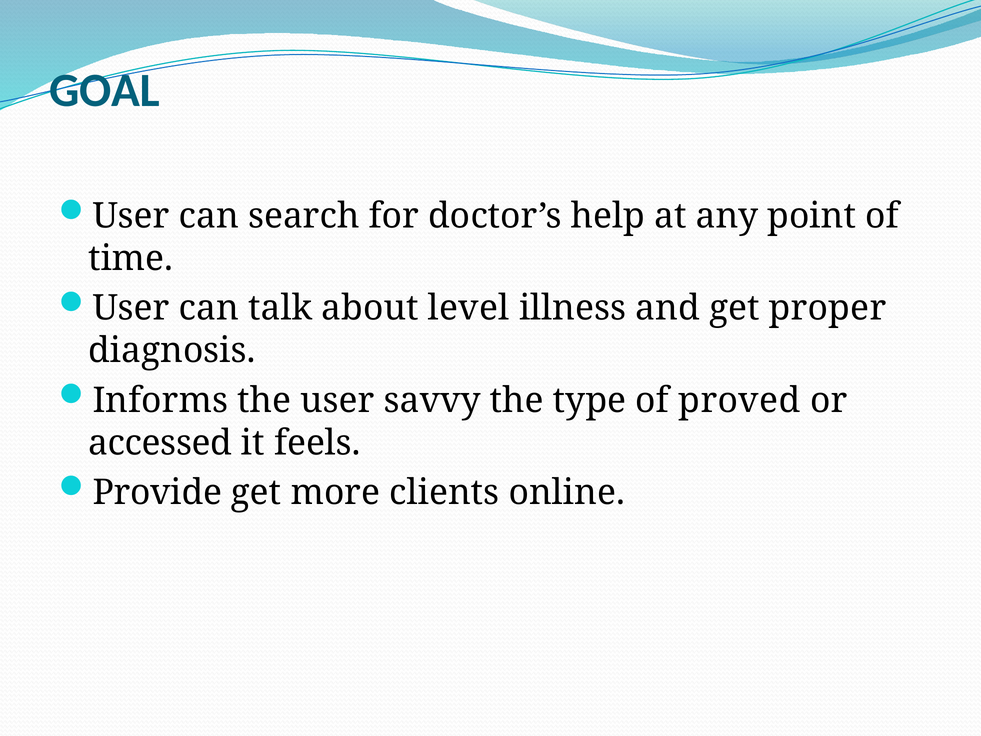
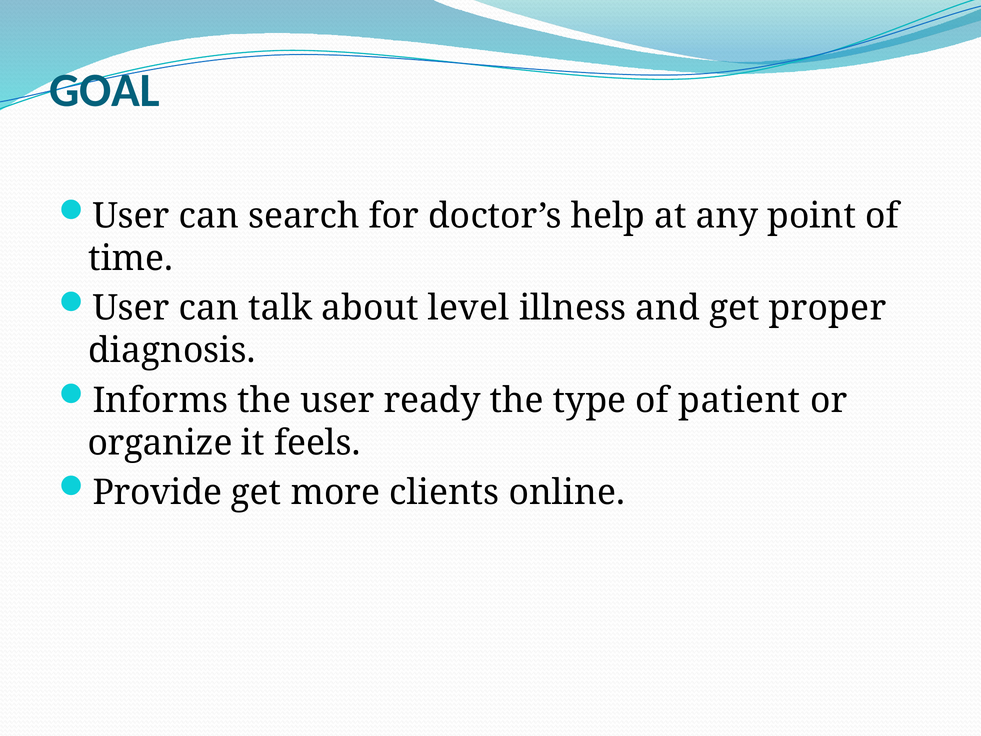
savvy: savvy -> ready
proved: proved -> patient
accessed: accessed -> organize
